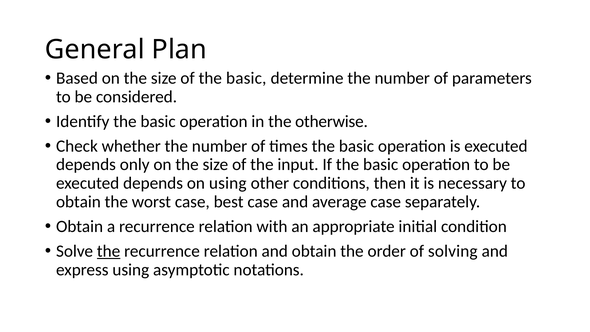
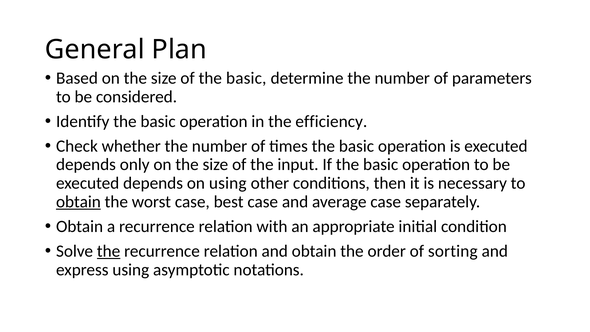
otherwise: otherwise -> efficiency
obtain at (78, 202) underline: none -> present
solving: solving -> sorting
